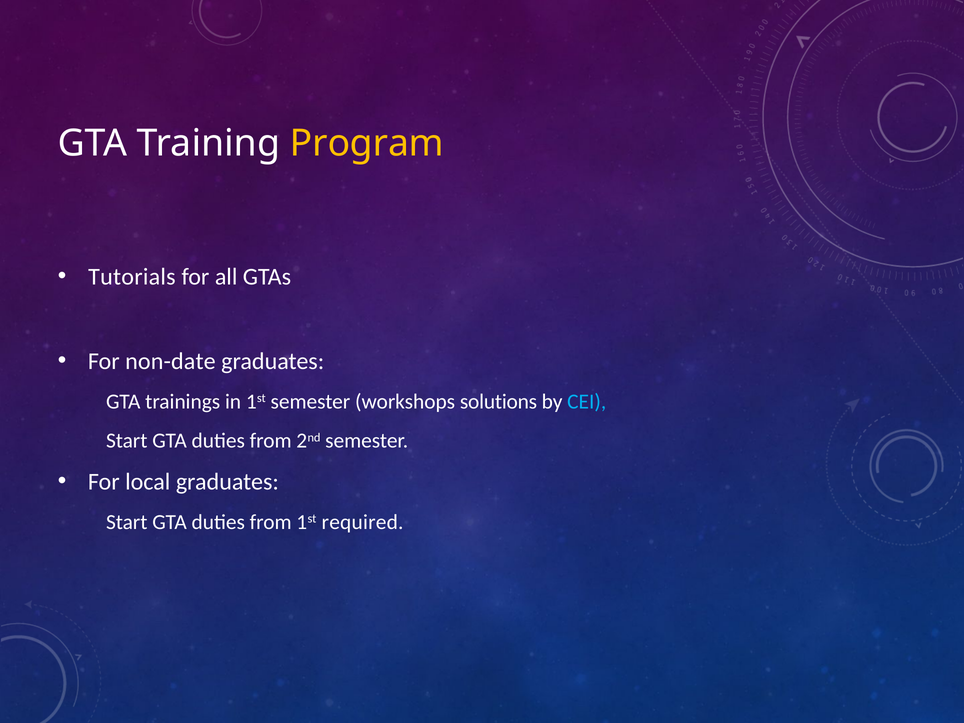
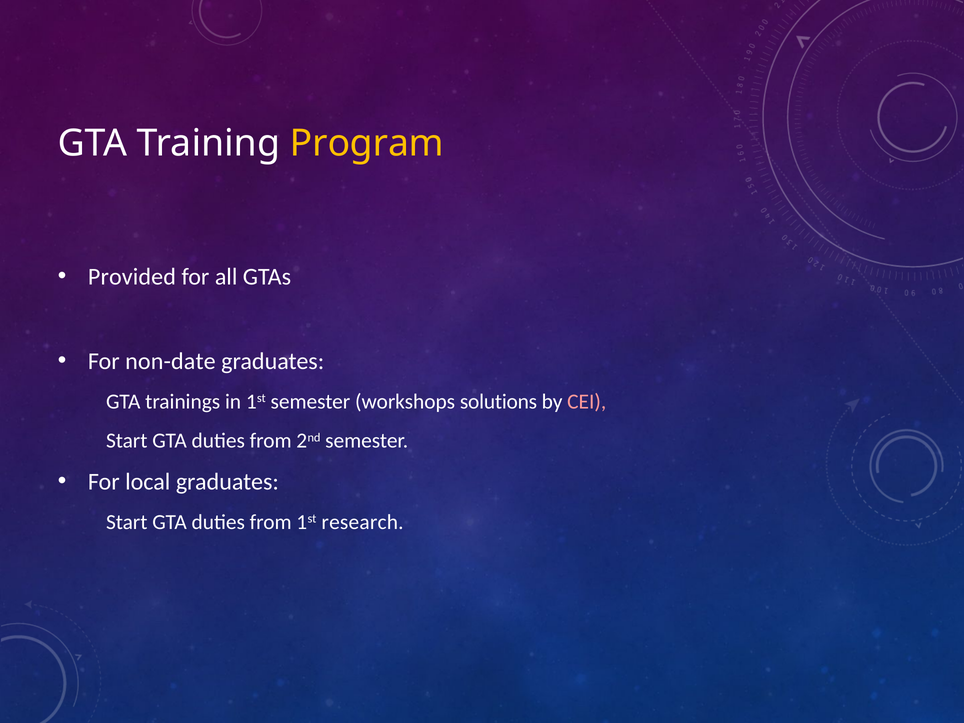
Tutorials: Tutorials -> Provided
CEI colour: light blue -> pink
required: required -> research
